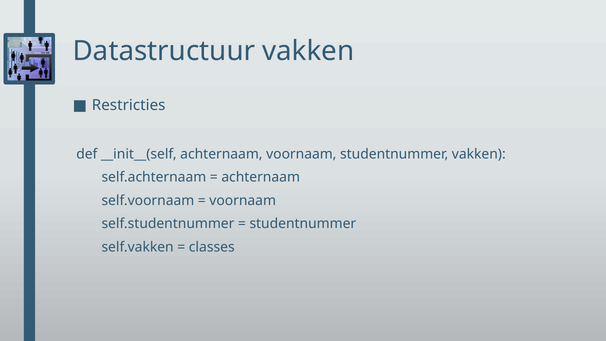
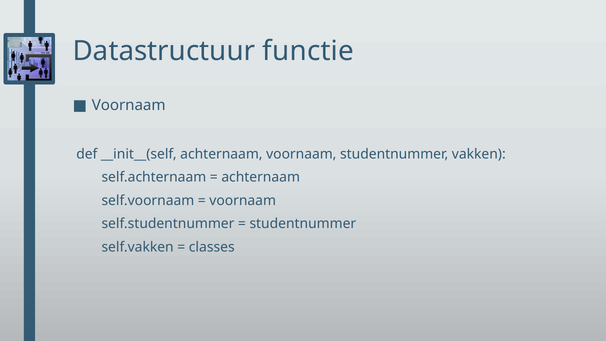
Datastructuur vakken: vakken -> functie
Restricties at (129, 105): Restricties -> Voornaam
